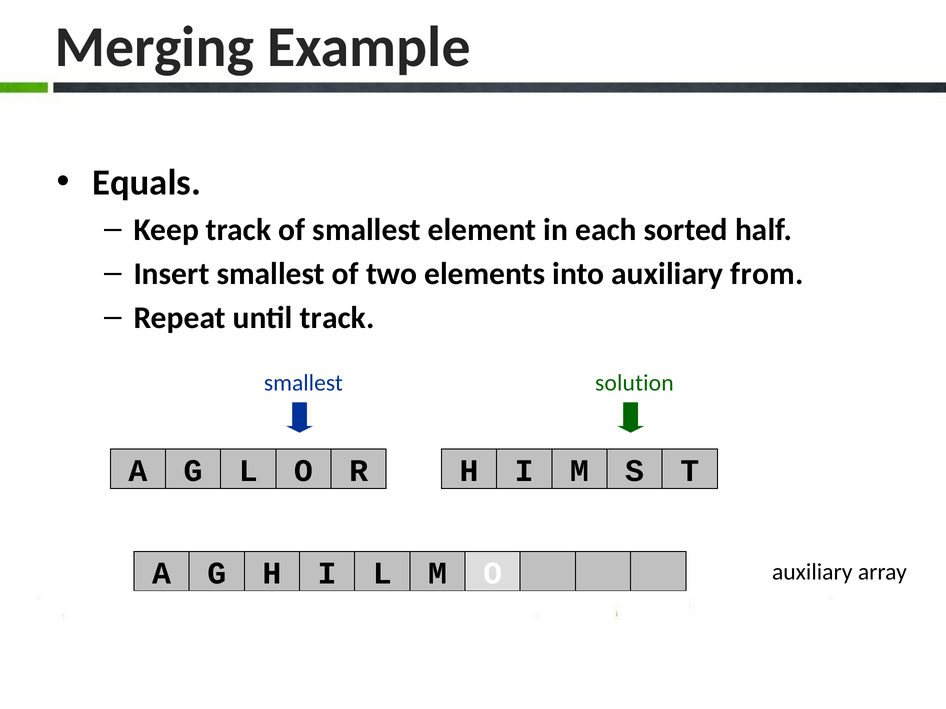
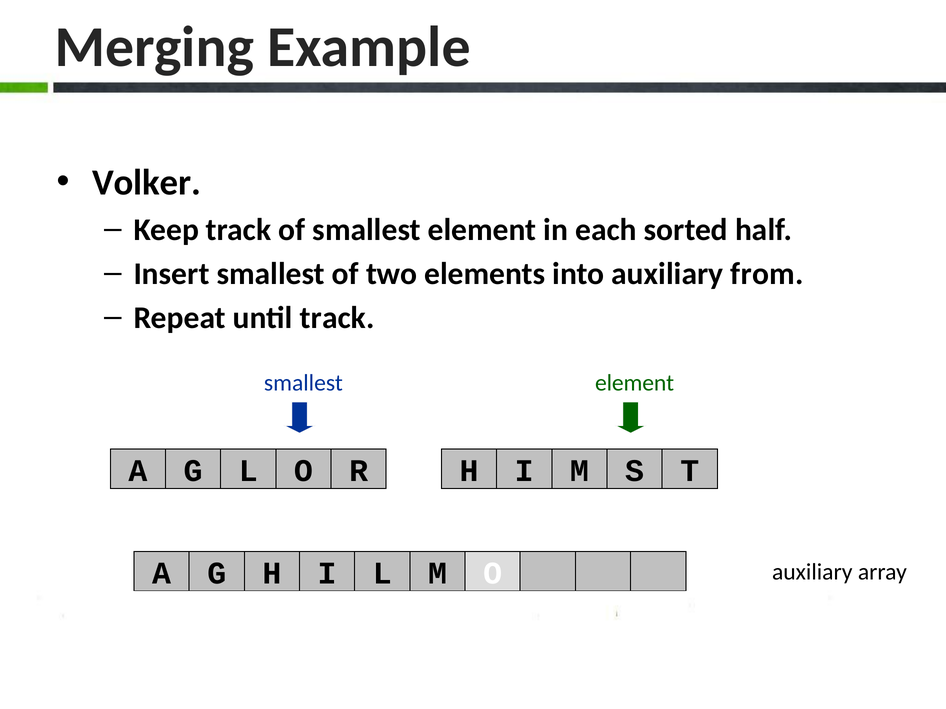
Equals: Equals -> Volker
solution at (634, 383): solution -> element
